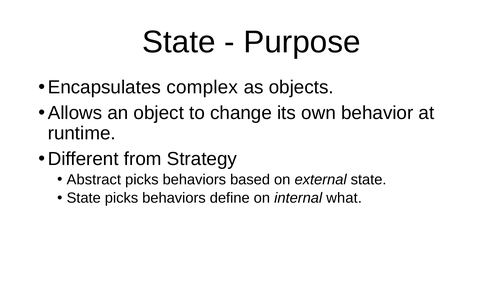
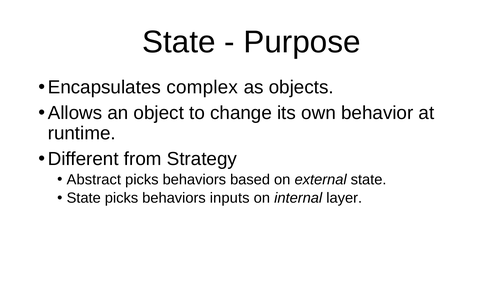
define: define -> inputs
what: what -> layer
